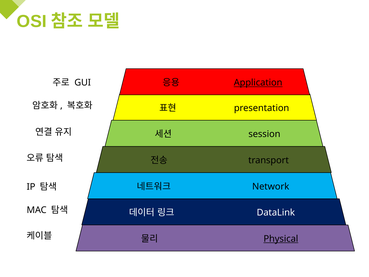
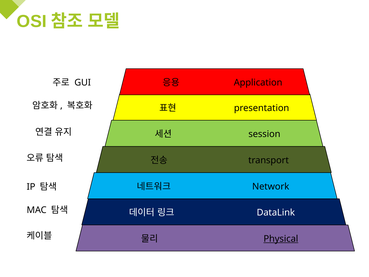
Application underline: present -> none
